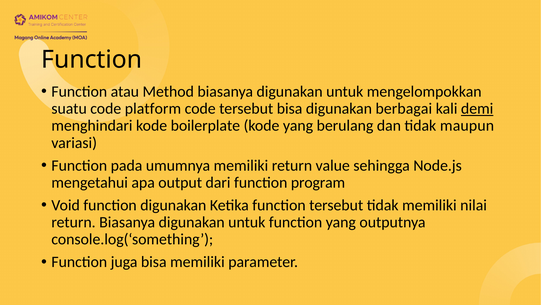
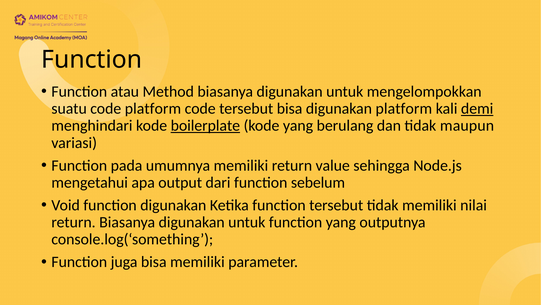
digunakan berbagai: berbagai -> platform
boilerplate underline: none -> present
program: program -> sebelum
